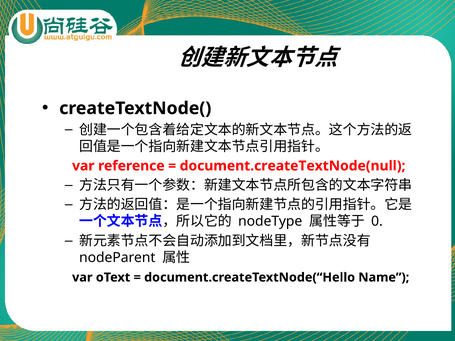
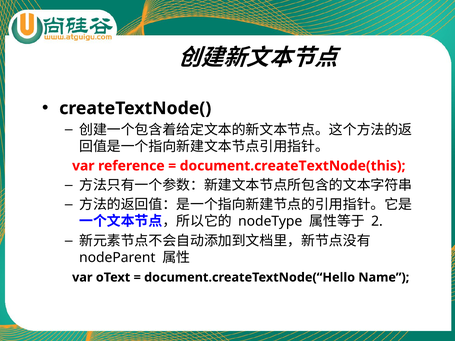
document.createTextNode(null: document.createTextNode(null -> document.createTextNode(this
0: 0 -> 2
